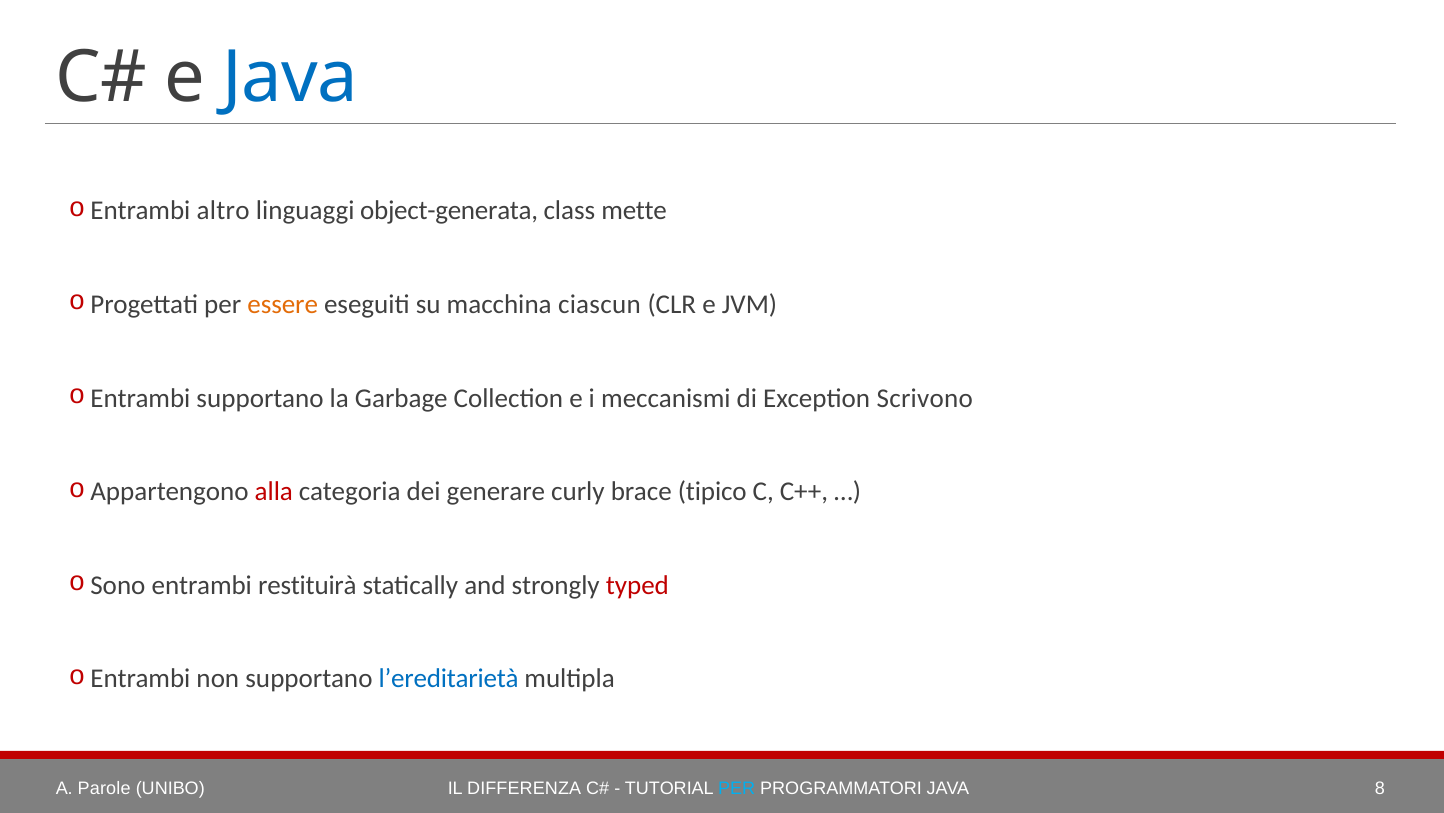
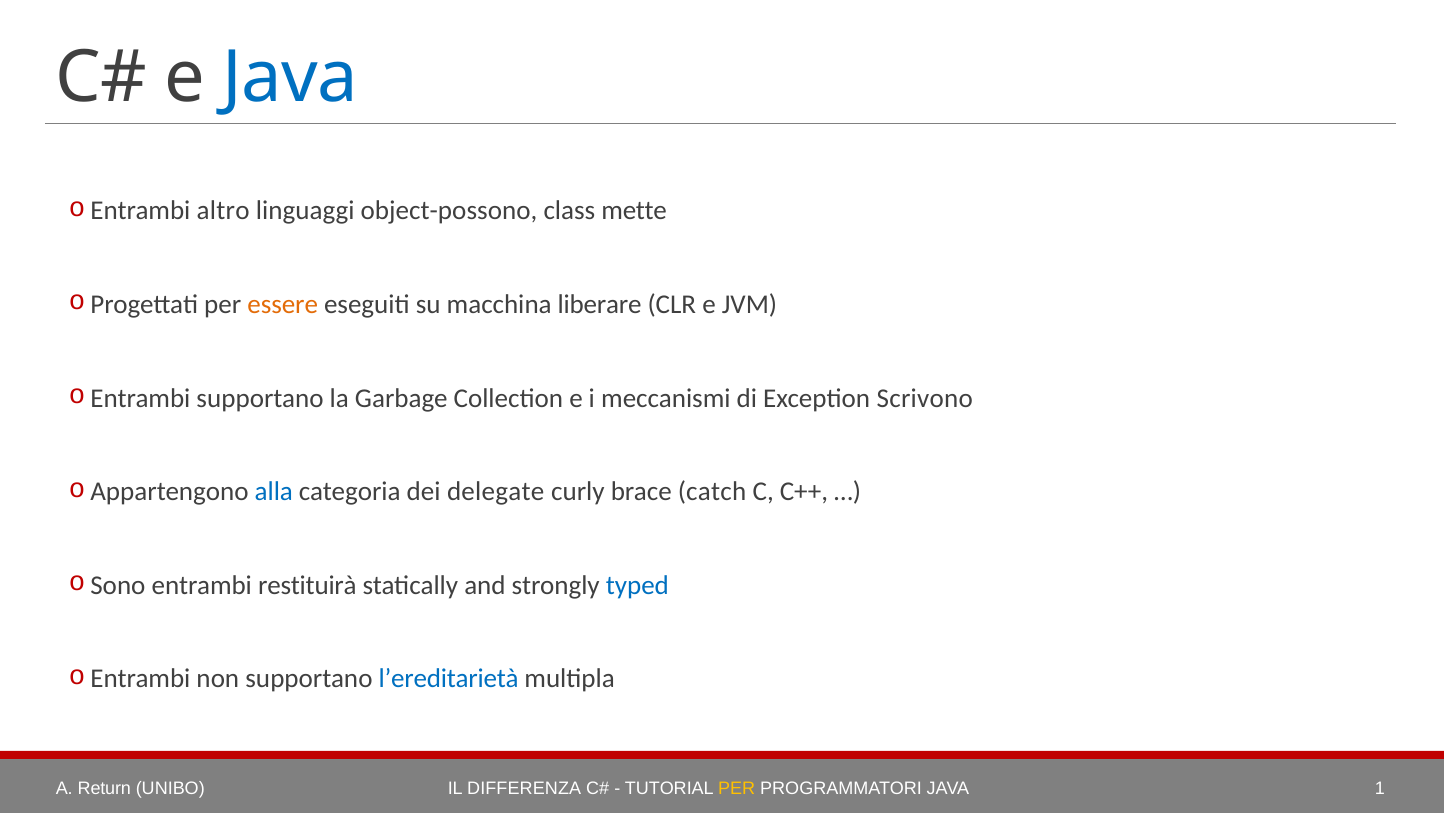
object-generata: object-generata -> object-possono
ciascun: ciascun -> liberare
alla colour: red -> blue
generare: generare -> delegate
tipico: tipico -> catch
typed colour: red -> blue
Parole: Parole -> Return
PER at (737, 788) colour: light blue -> yellow
8: 8 -> 1
